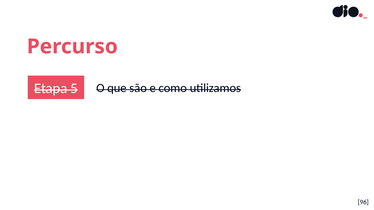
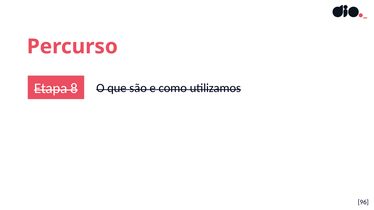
5: 5 -> 8
